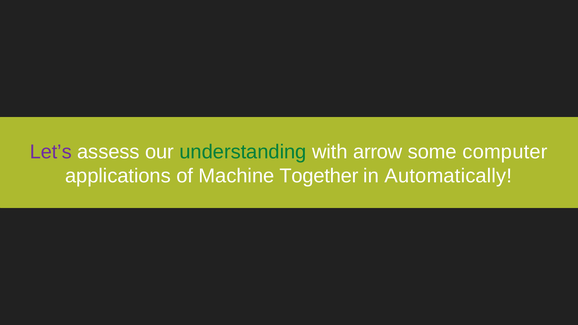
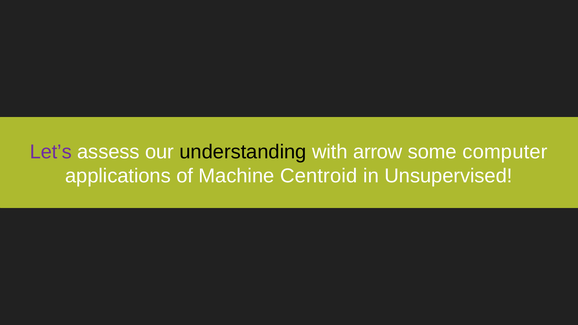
understanding colour: green -> black
Together: Together -> Centroid
Automatically: Automatically -> Unsupervised
